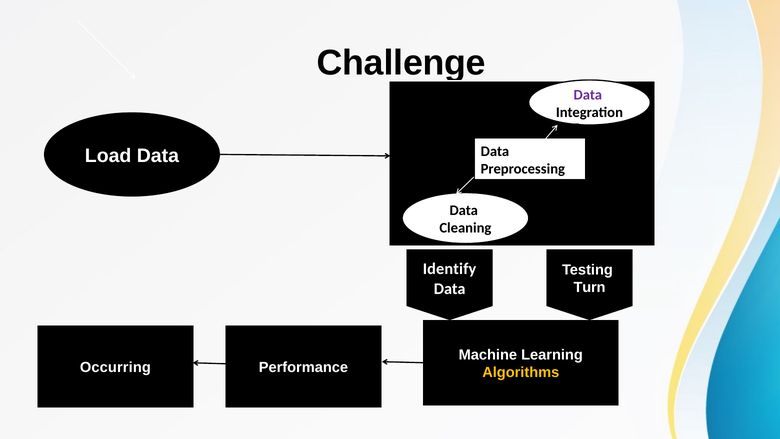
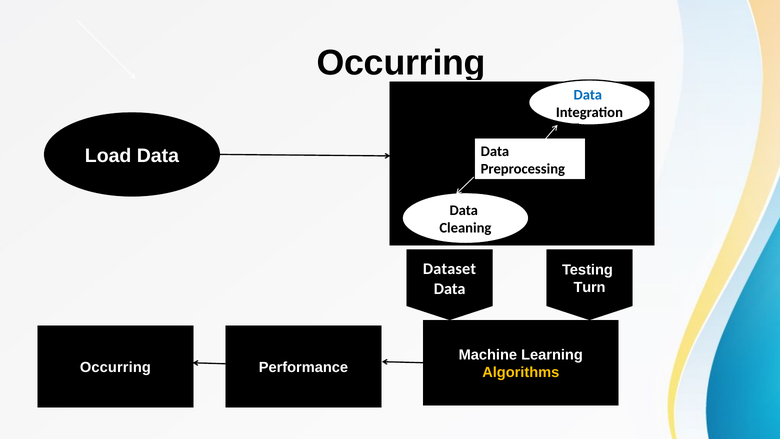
Challenge at (401, 63): Challenge -> Occurring
Data at (588, 95) colour: purple -> blue
Identify: Identify -> Dataset
